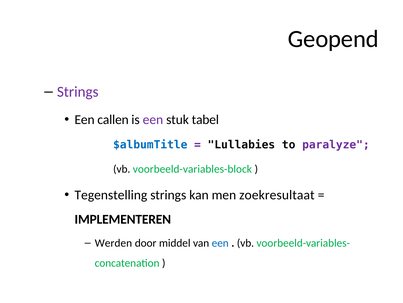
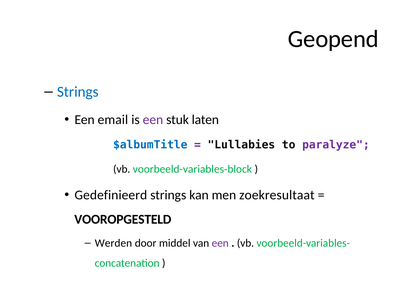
Strings at (78, 92) colour: purple -> blue
callen: callen -> email
tabel: tabel -> laten
Tegenstelling: Tegenstelling -> Gedefinieerd
IMPLEMENTEREN: IMPLEMENTEREN -> VOOROPGESTELD
een at (220, 242) colour: blue -> purple
